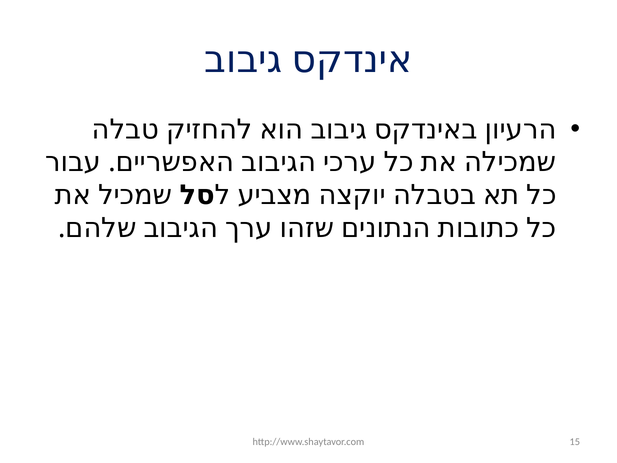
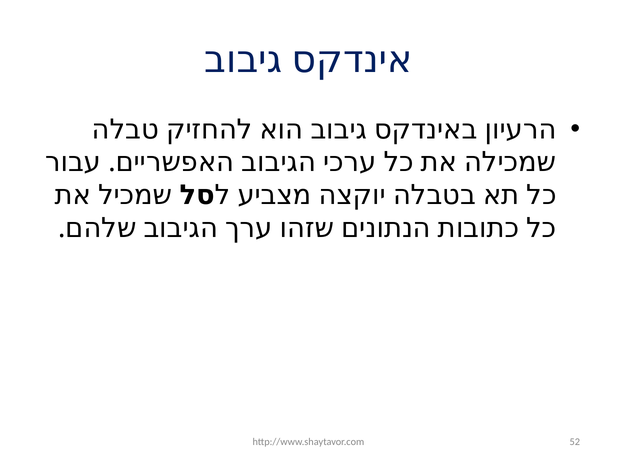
15: 15 -> 52
